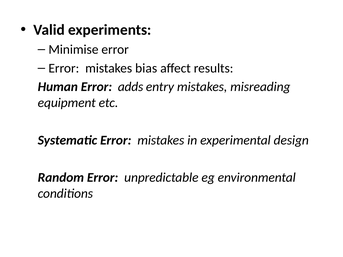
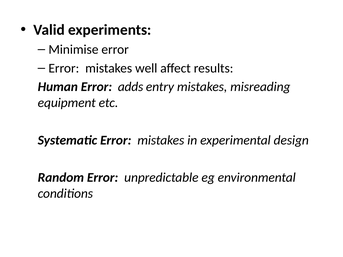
bias: bias -> well
